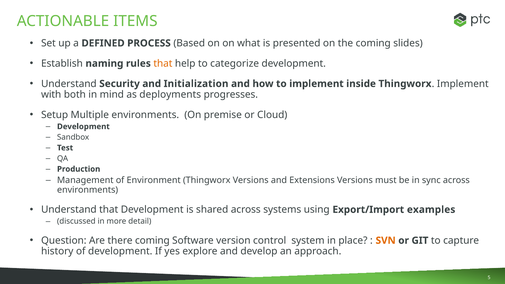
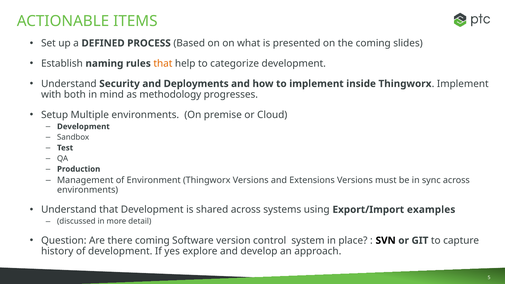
Initialization: Initialization -> Deployments
deployments: deployments -> methodology
SVN colour: orange -> black
